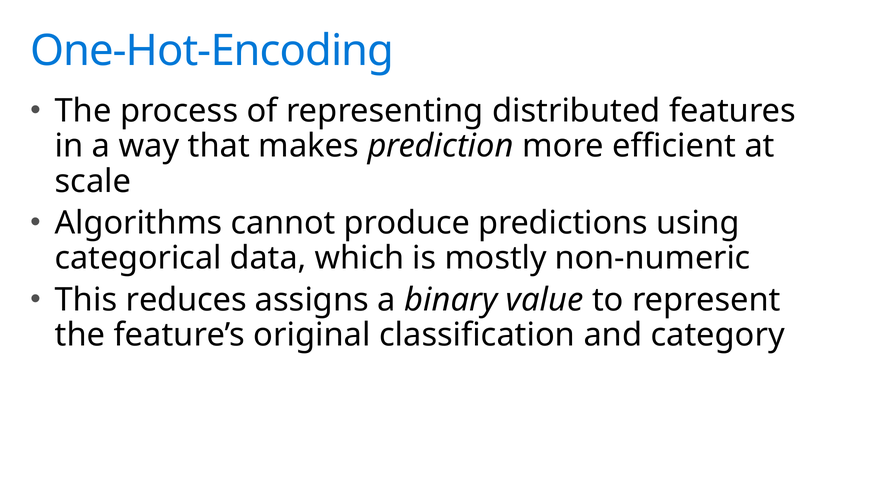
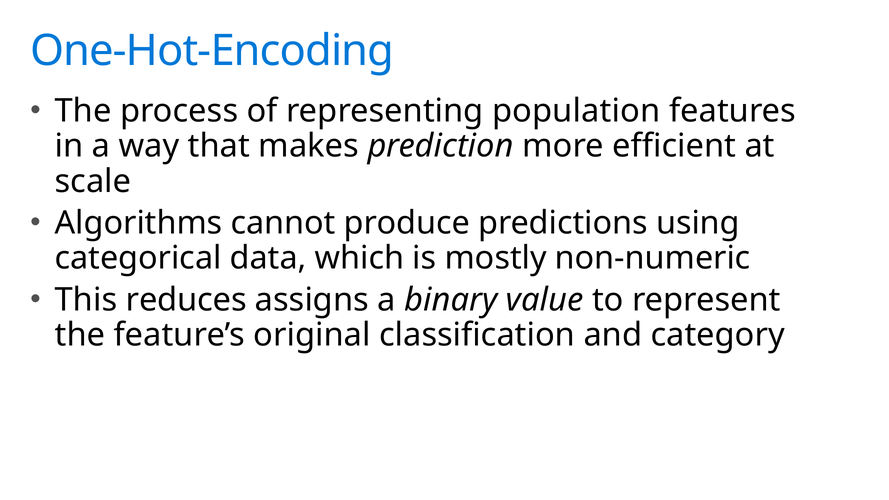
distributed: distributed -> population
